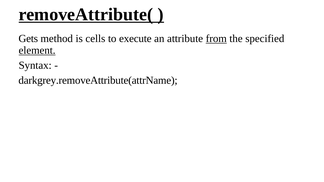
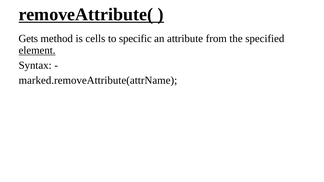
execute: execute -> specific
from underline: present -> none
darkgrey.removeAttribute(attrName: darkgrey.removeAttribute(attrName -> marked.removeAttribute(attrName
